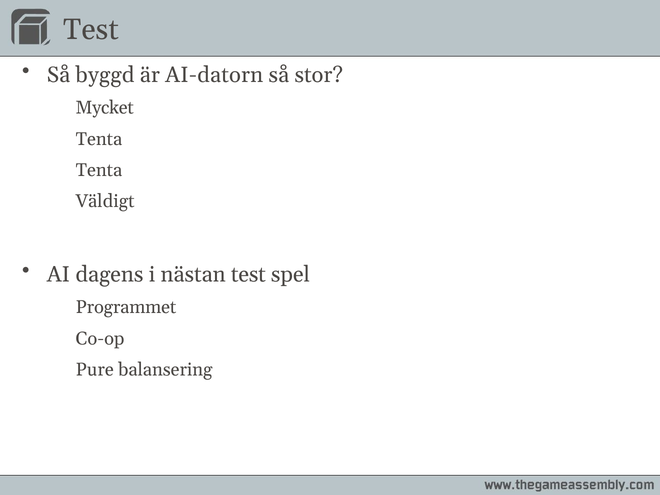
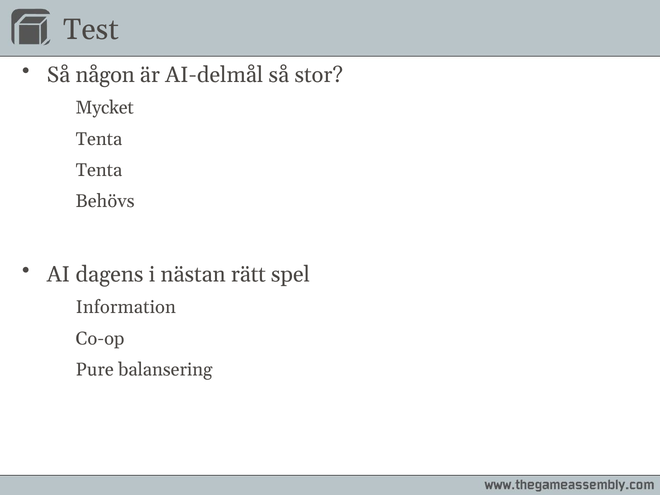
byggd: byggd -> någon
AI-datorn: AI-datorn -> AI-delmål
Väldigt: Väldigt -> Behövs
nästan test: test -> rätt
Programmet: Programmet -> Information
